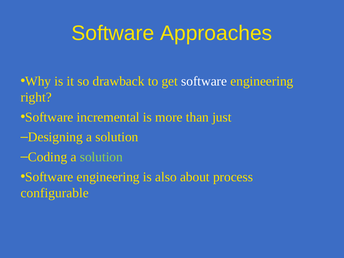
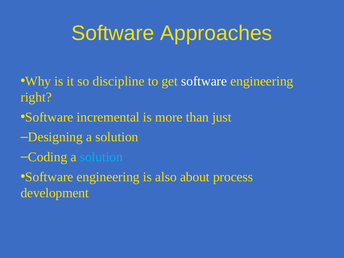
drawback: drawback -> discipline
solution at (101, 157) colour: light green -> light blue
configurable: configurable -> development
